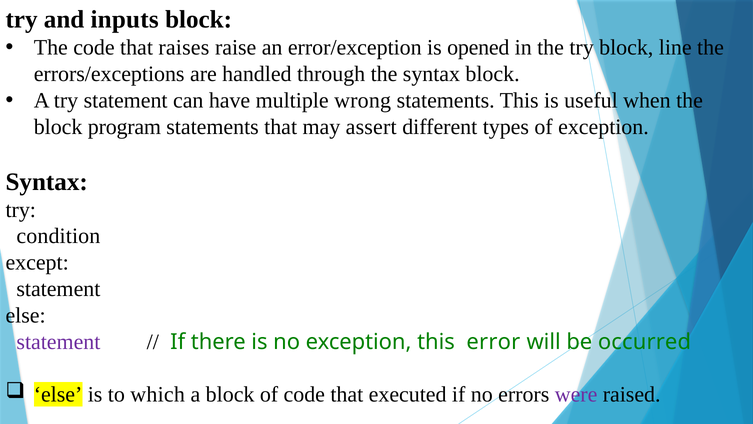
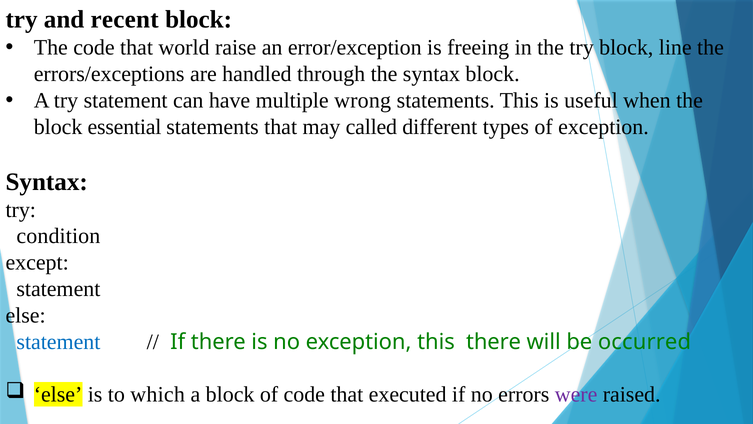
inputs: inputs -> recent
raises: raises -> world
opened: opened -> freeing
program: program -> essential
assert: assert -> called
statement at (58, 341) colour: purple -> blue
this error: error -> there
